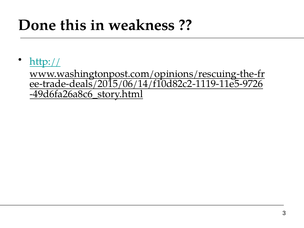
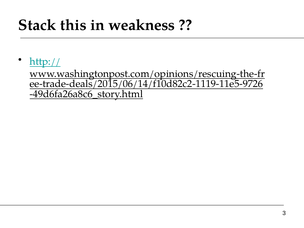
Done: Done -> Stack
